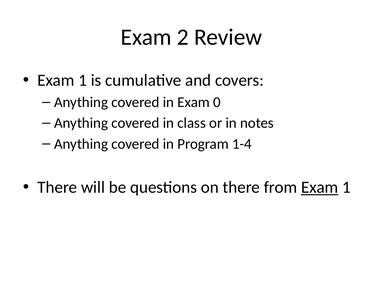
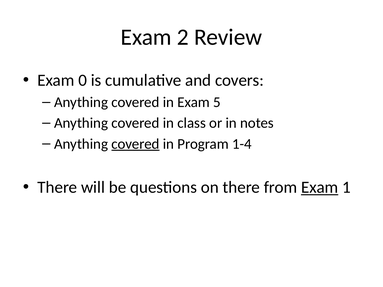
1 at (83, 80): 1 -> 0
0: 0 -> 5
covered at (135, 144) underline: none -> present
